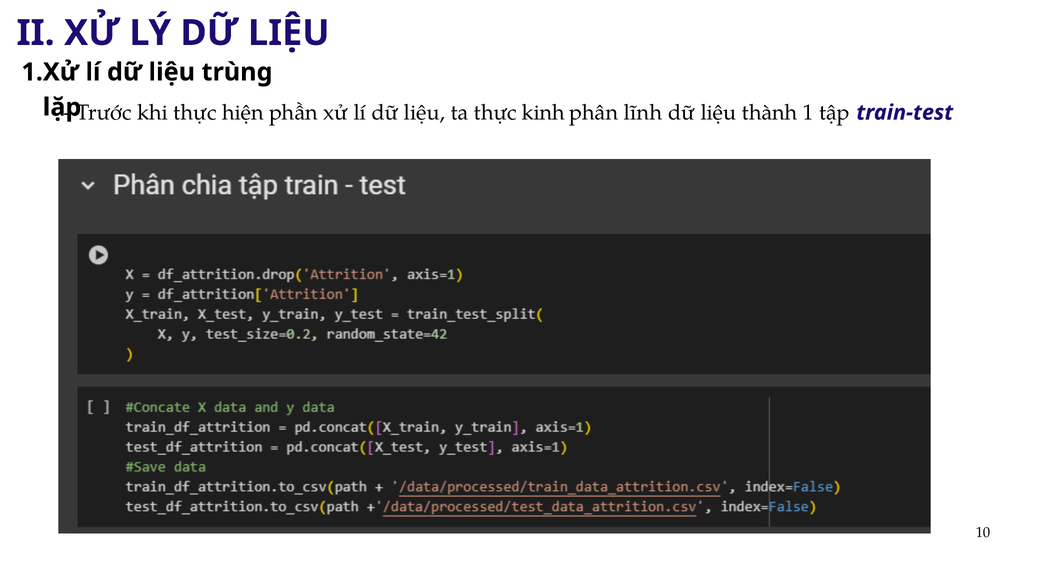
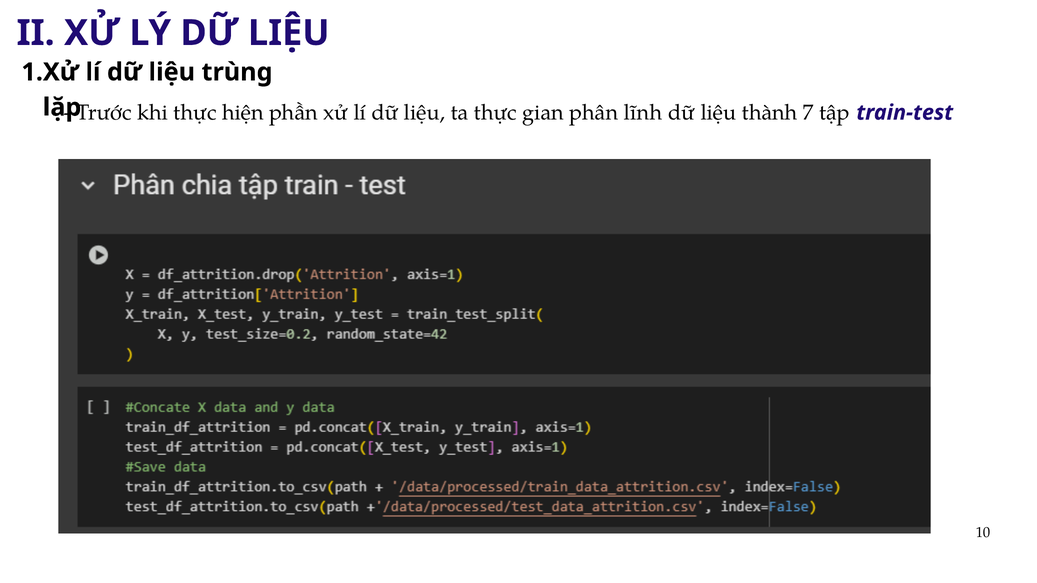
kinh: kinh -> gian
1: 1 -> 7
